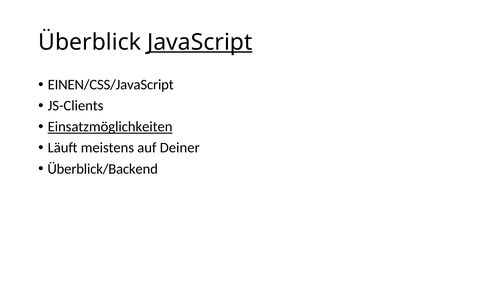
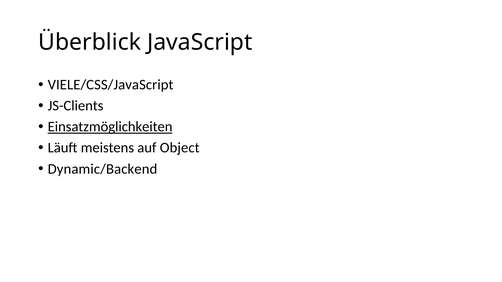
JavaScript underline: present -> none
EINEN/CSS/JavaScript: EINEN/CSS/JavaScript -> VIELE/CSS/JavaScript
Deiner: Deiner -> Object
Überblick/Backend: Überblick/Backend -> Dynamic/Backend
